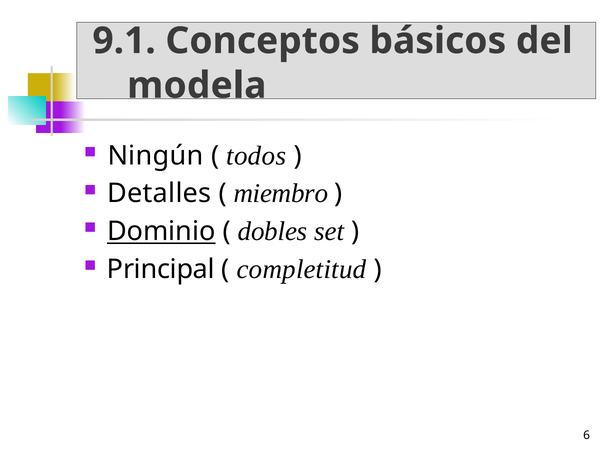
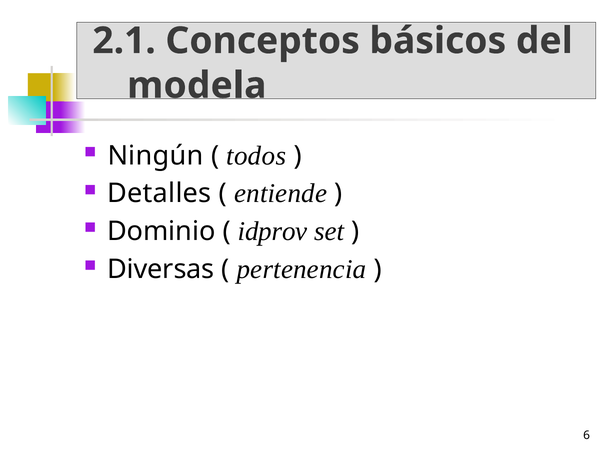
9.1: 9.1 -> 2.1
miembro: miembro -> entiende
Dominio underline: present -> none
dobles: dobles -> idprov
Principal: Principal -> Diversas
completitud: completitud -> pertenencia
